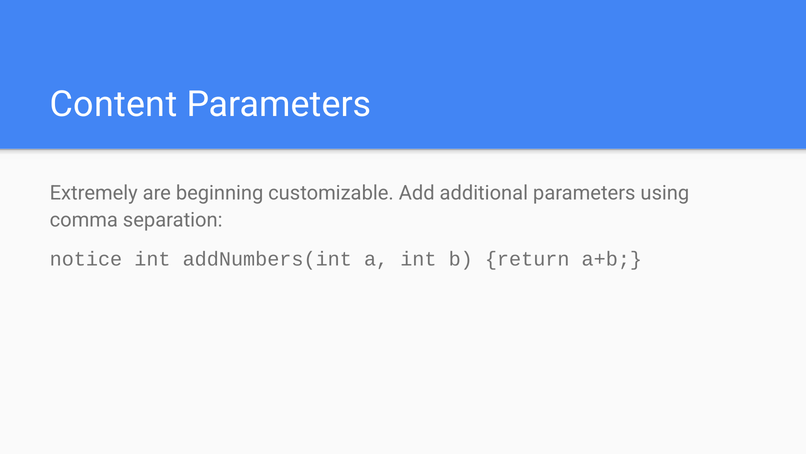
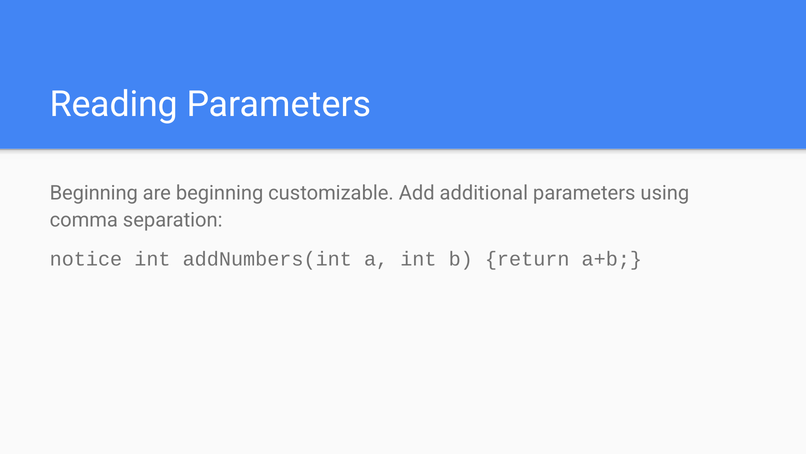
Content: Content -> Reading
Extremely at (94, 193): Extremely -> Beginning
